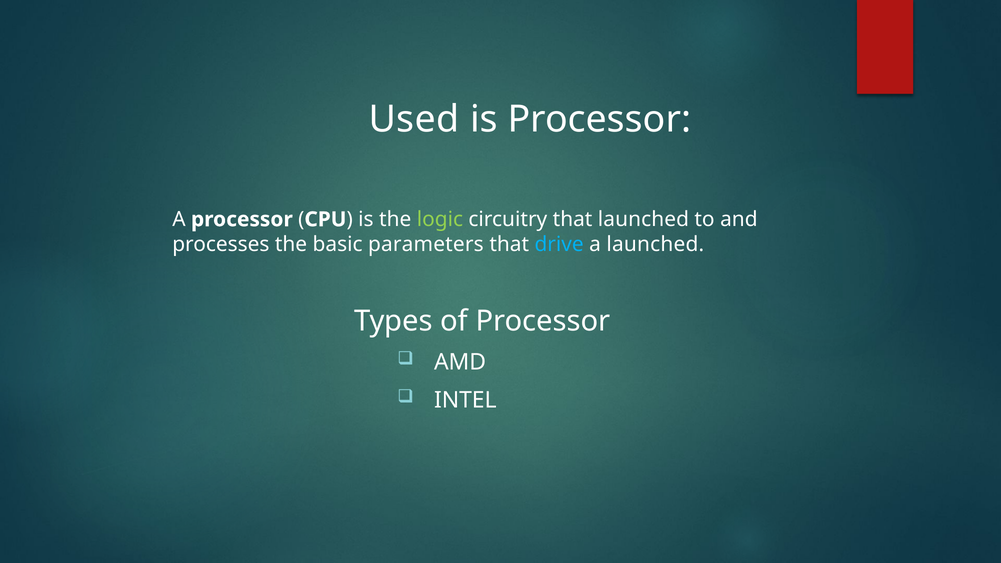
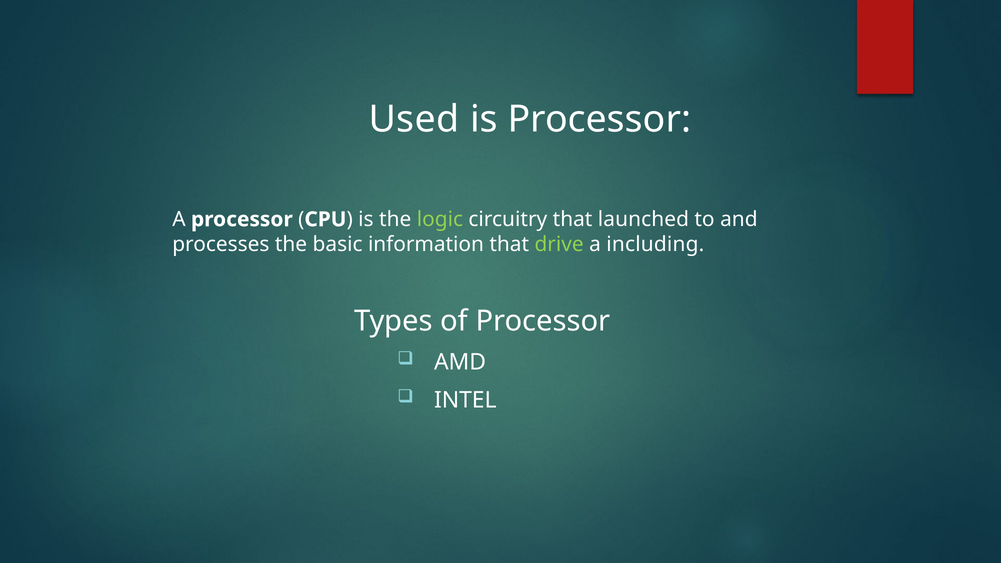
parameters: parameters -> information
drive colour: light blue -> light green
a launched: launched -> including
